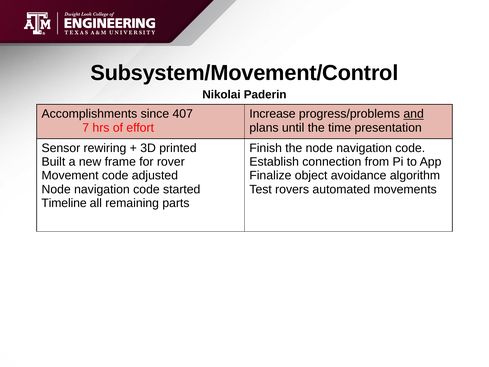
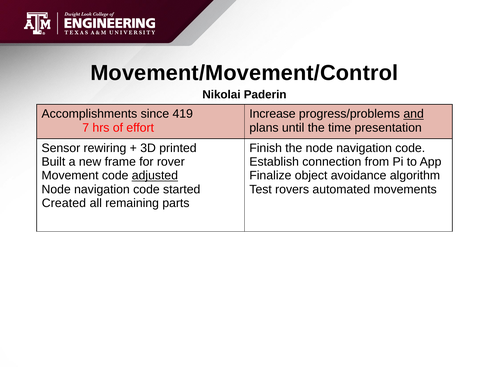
Subsystem/Movement/Control: Subsystem/Movement/Control -> Movement/Movement/Control
407: 407 -> 419
adjusted underline: none -> present
Timeline: Timeline -> Created
